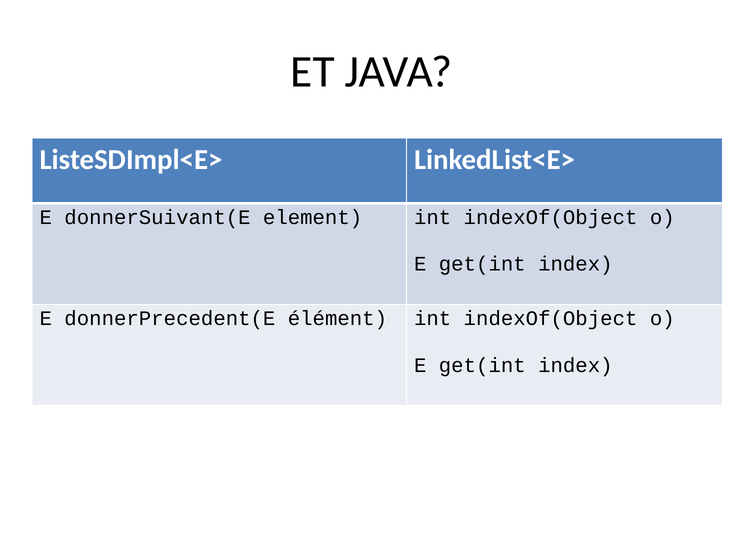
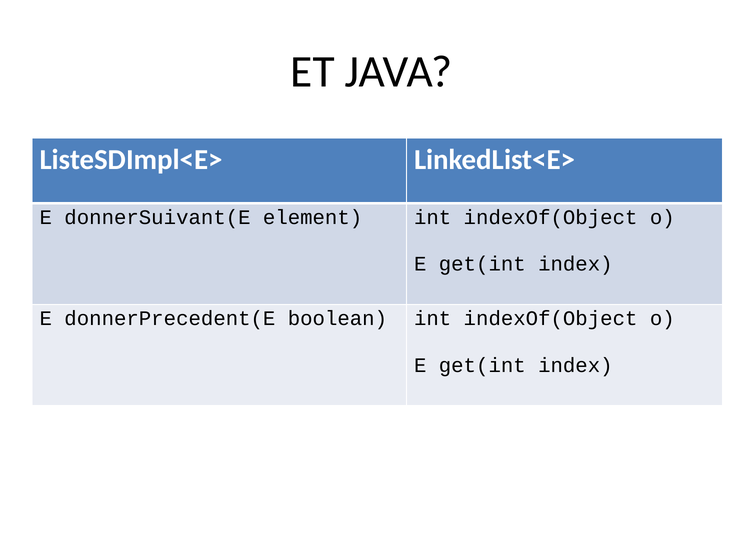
élément: élément -> boolean
